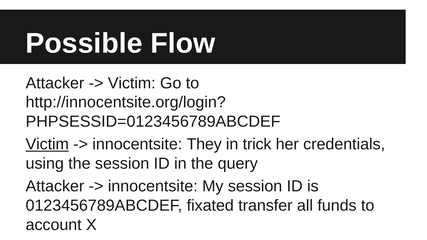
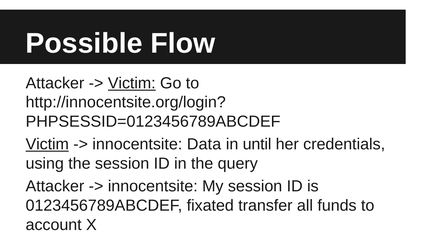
Victim at (132, 83) underline: none -> present
They: They -> Data
trick: trick -> until
